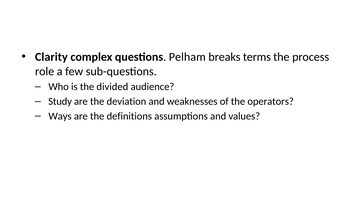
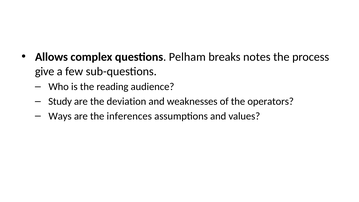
Clarity: Clarity -> Allows
terms: terms -> notes
role: role -> give
divided: divided -> reading
definitions: definitions -> inferences
